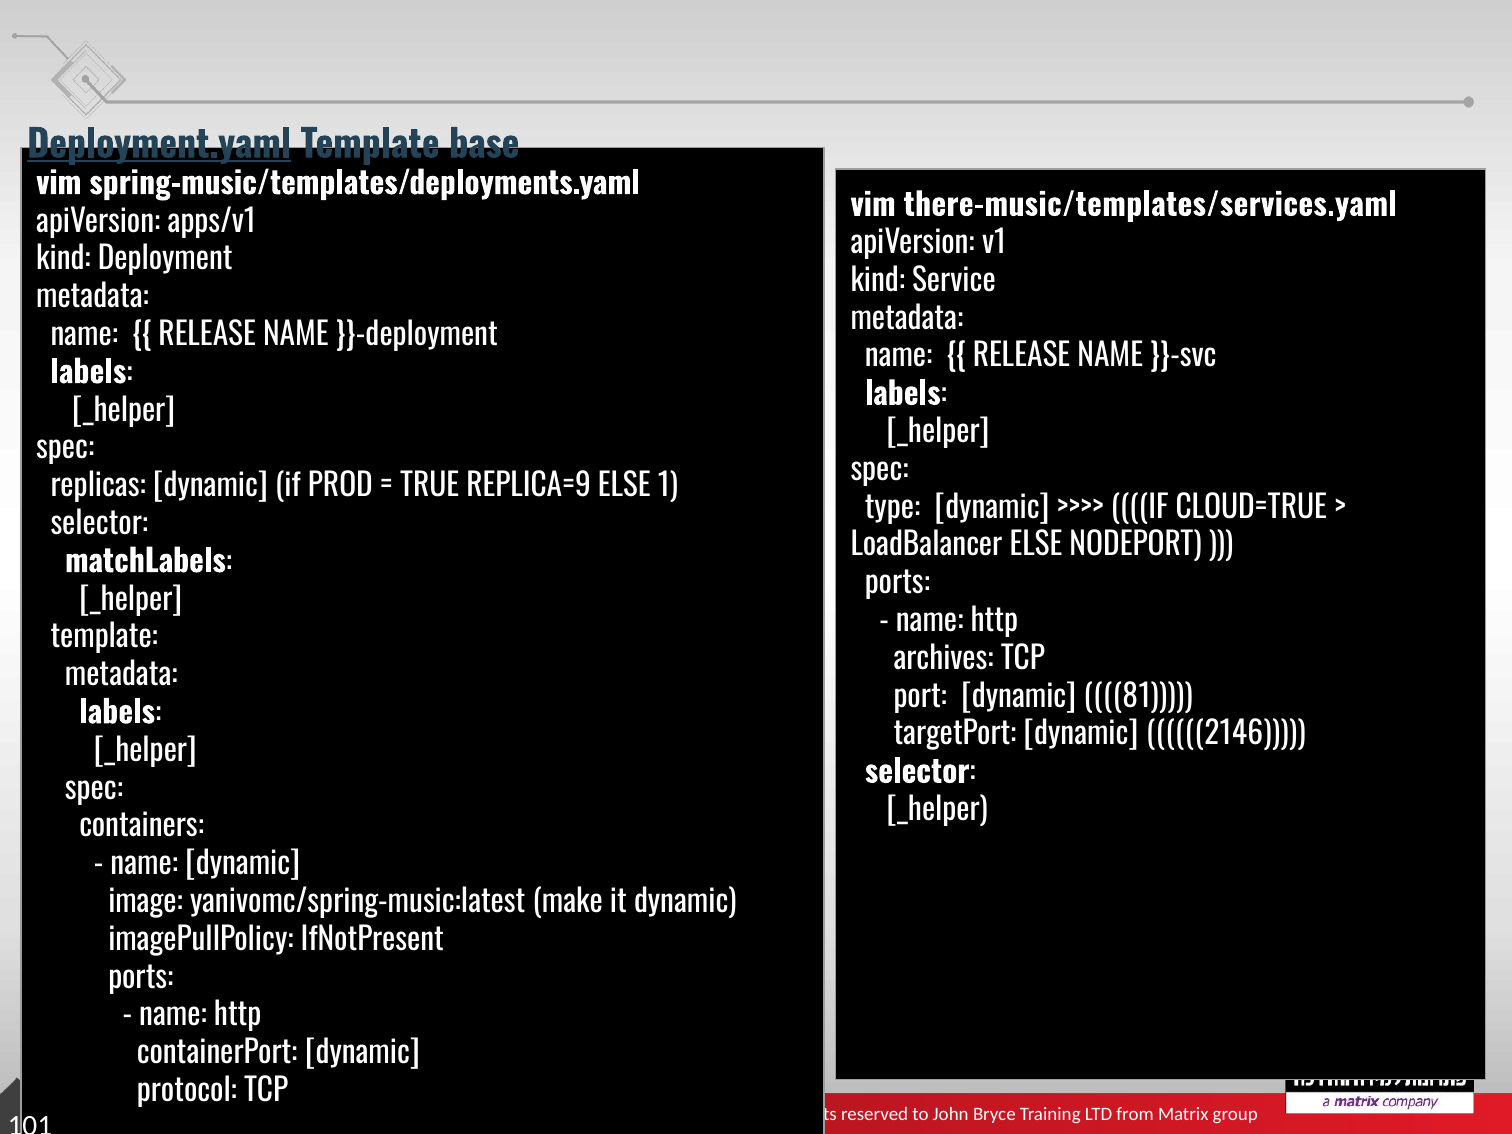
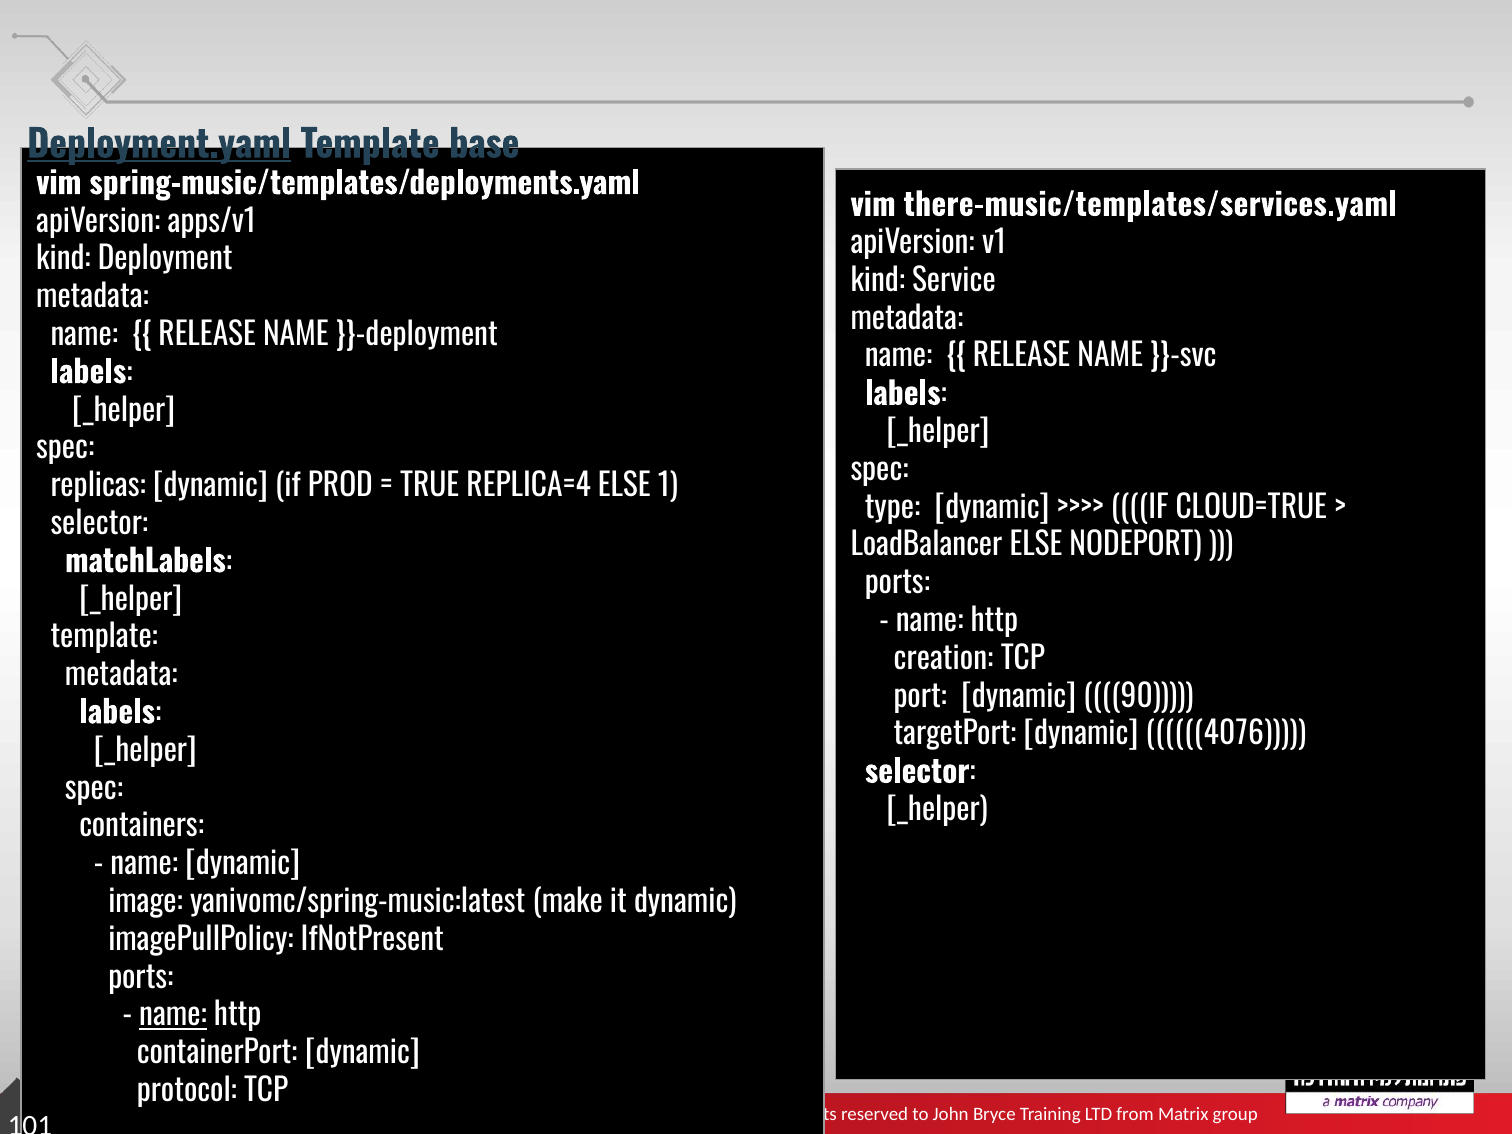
REPLICA=9: REPLICA=9 -> REPLICA=4
archives: archives -> creation
81: 81 -> 90
2146: 2146 -> 4076
name at (173, 1015) underline: none -> present
